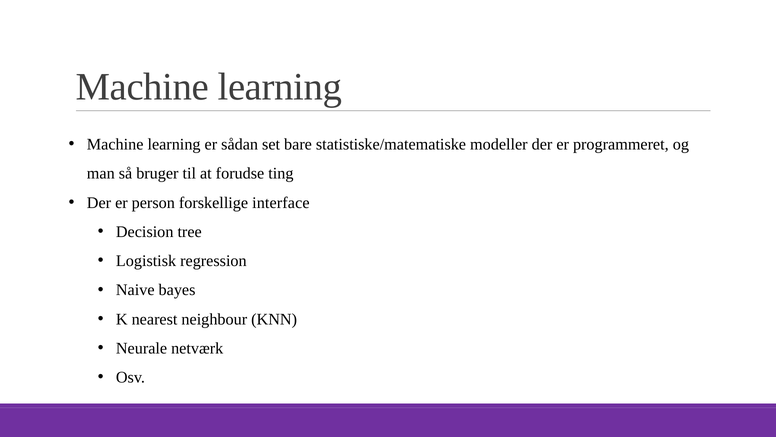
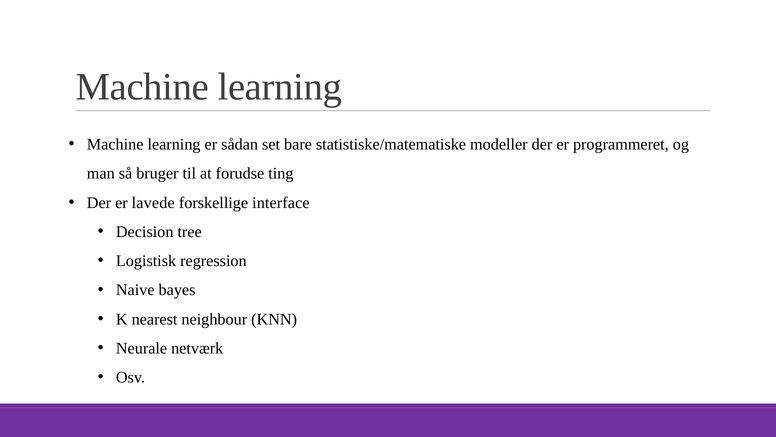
person: person -> lavede
